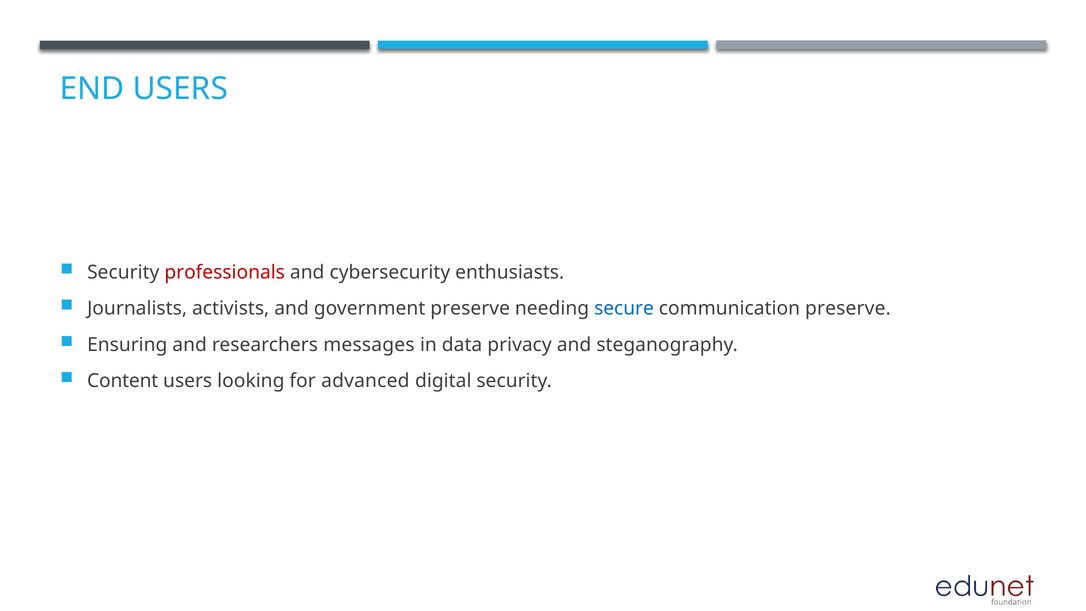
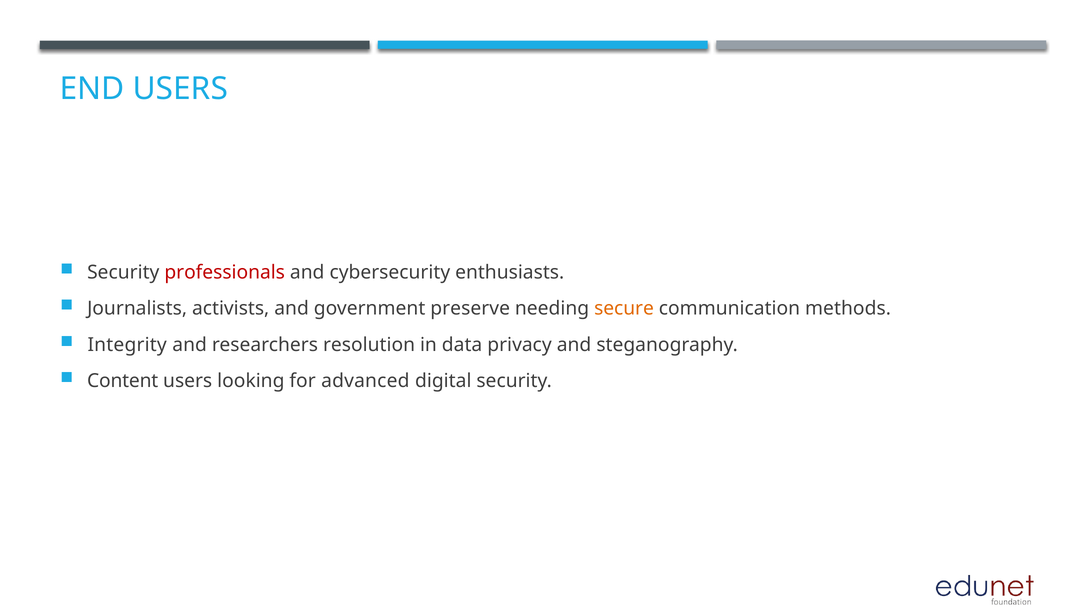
secure colour: blue -> orange
communication preserve: preserve -> methods
Ensuring: Ensuring -> Integrity
messages: messages -> resolution
